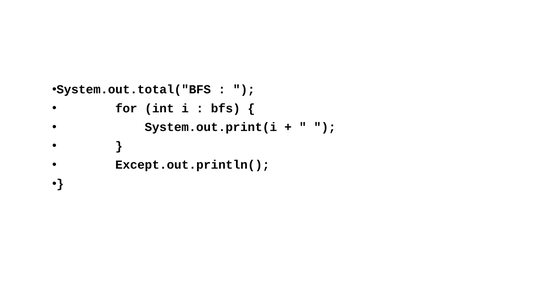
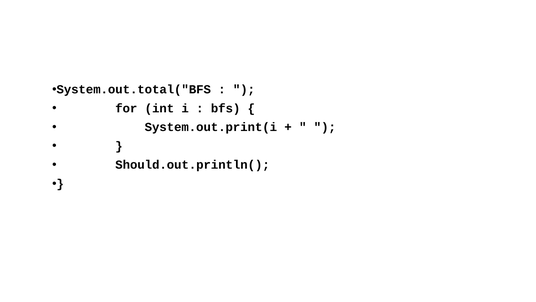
Except.out.println(: Except.out.println( -> Should.out.println(
